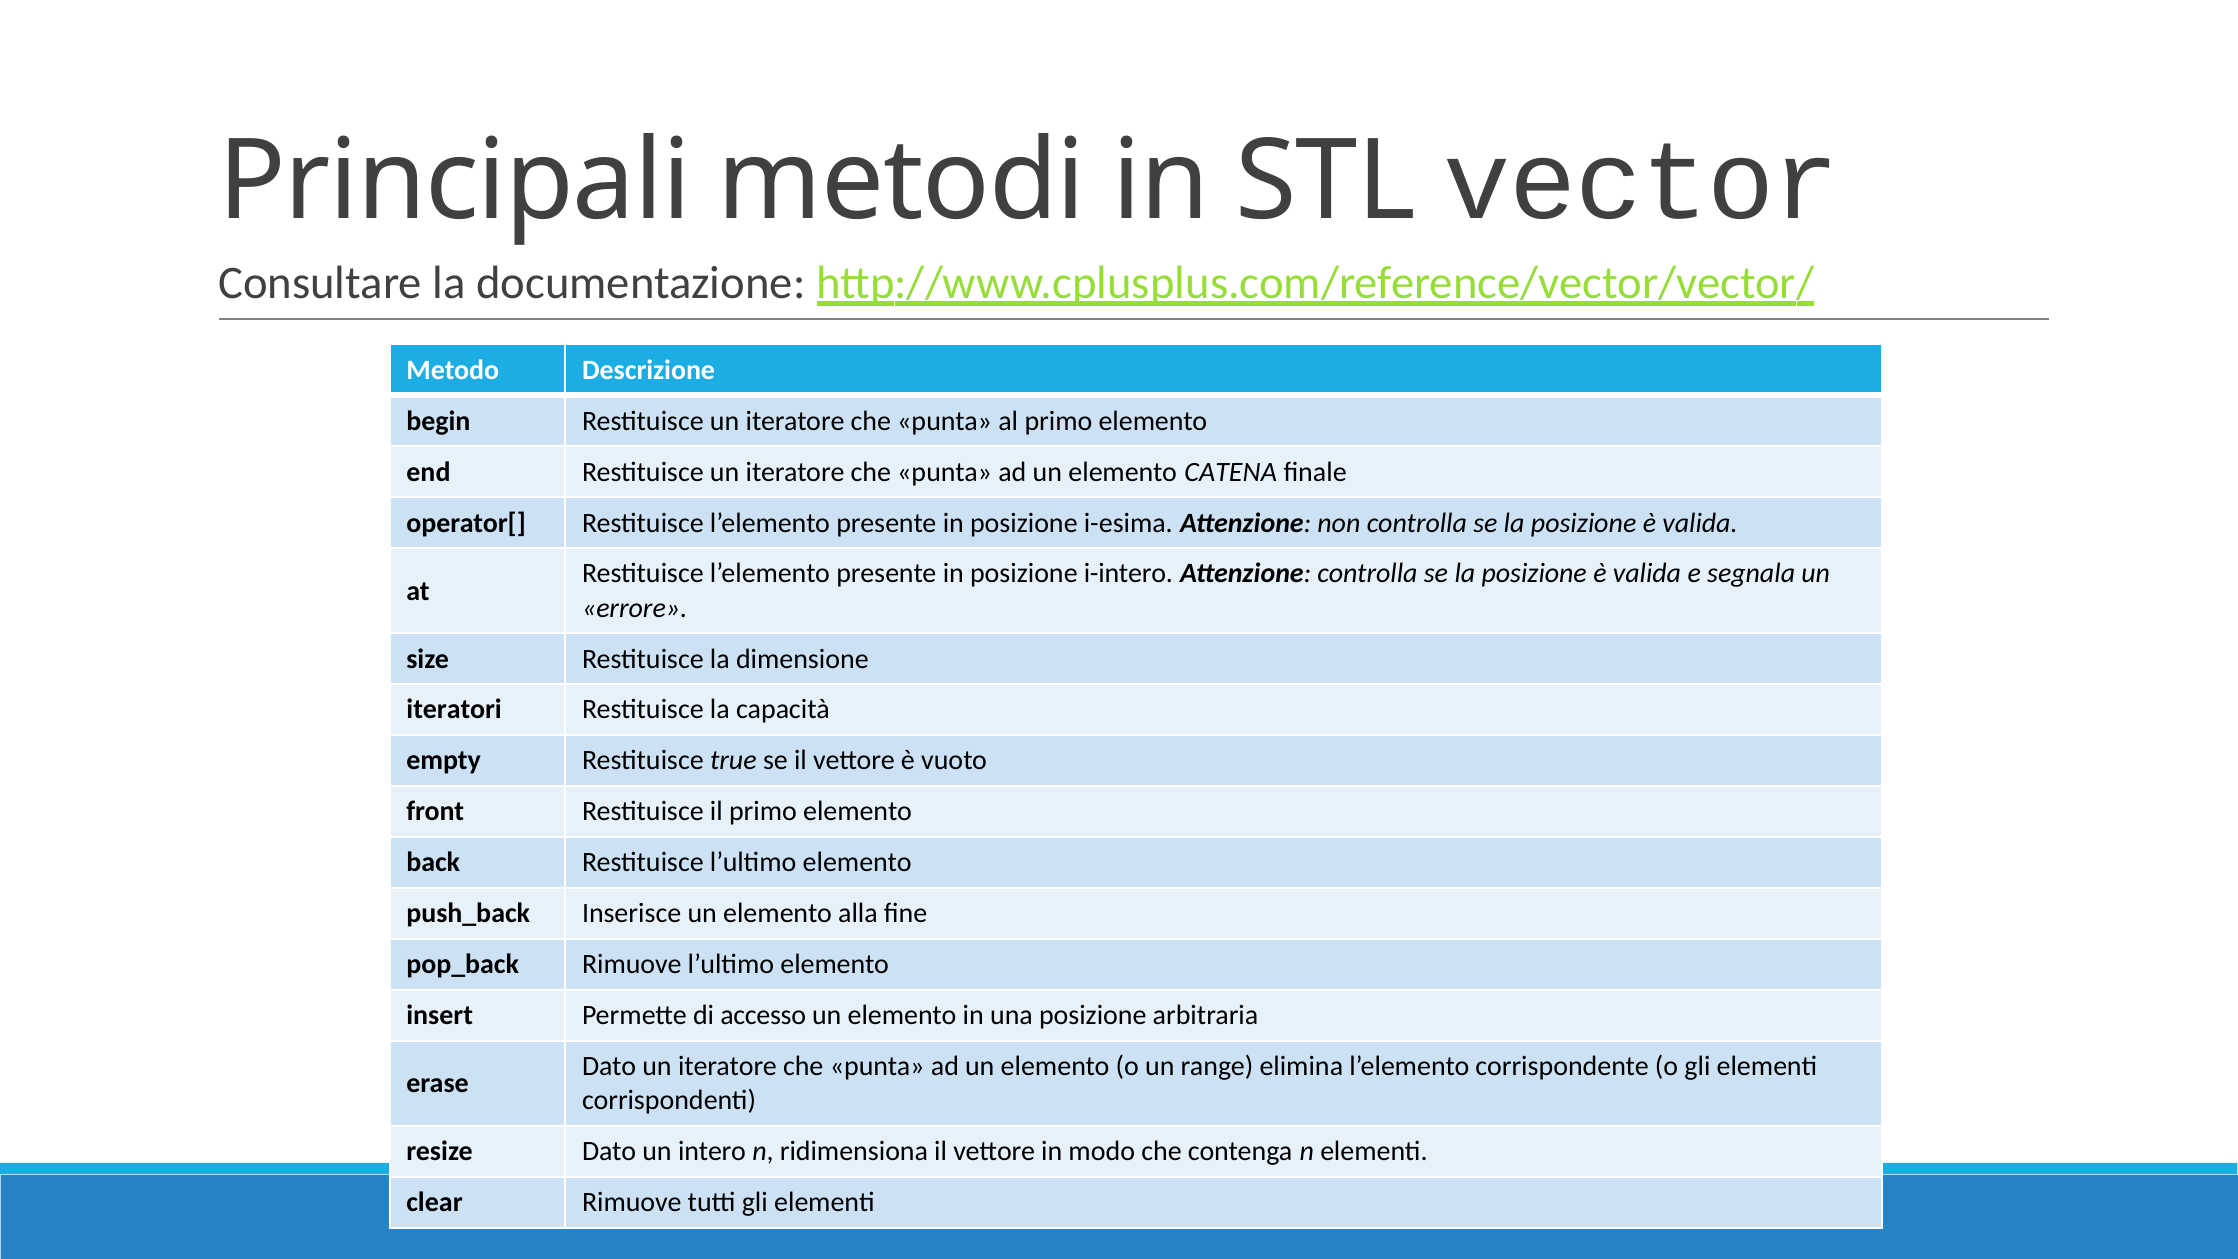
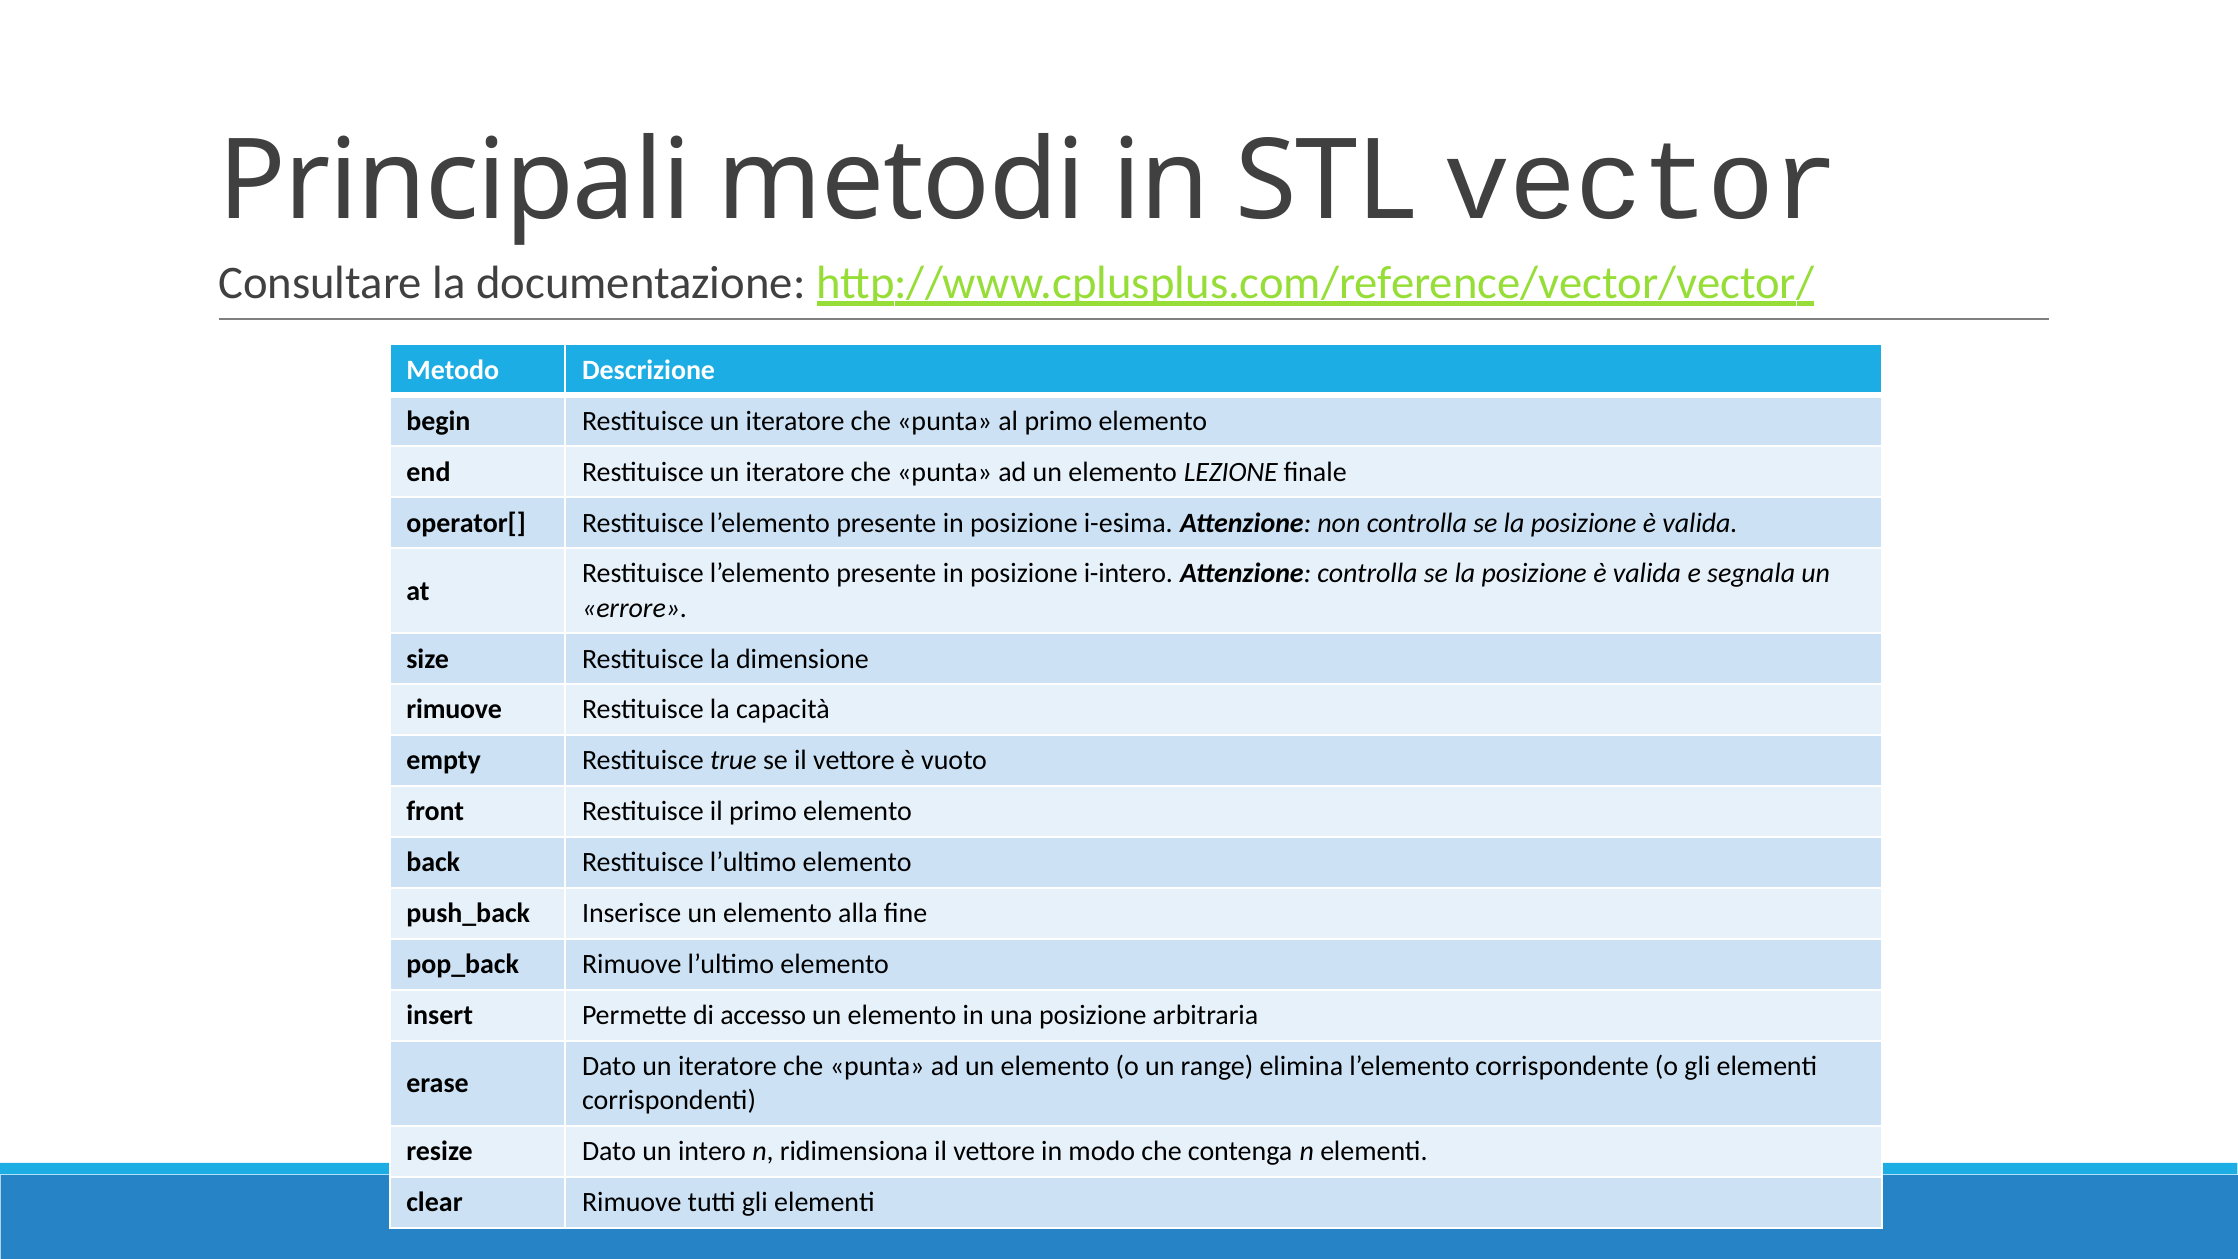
CATENA: CATENA -> LEZIONE
iteratori at (454, 710): iteratori -> rimuove
